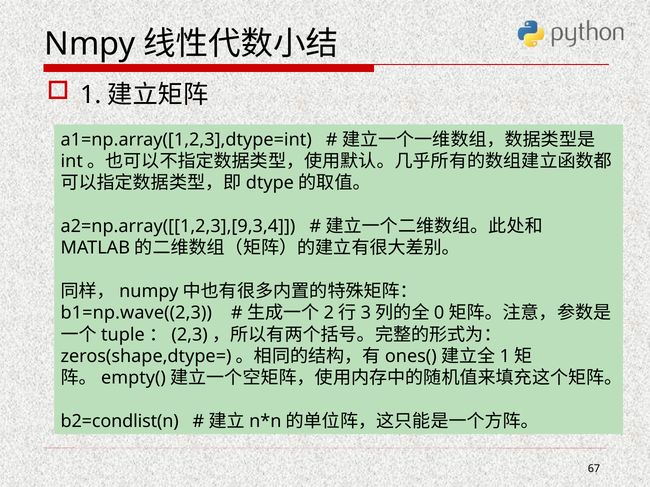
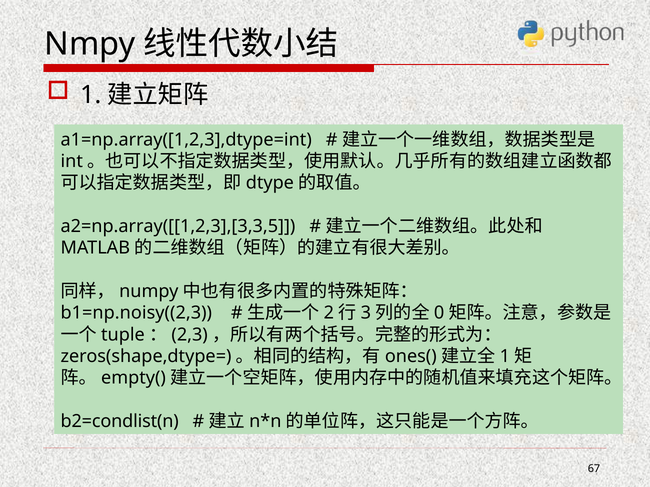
a2=np.array([[1,2,3],[9,3,4: a2=np.array([[1,2,3],[9,3,4 -> a2=np.array([[1,2,3],[3,3,5
b1=np.wave((2,3: b1=np.wave((2,3 -> b1=np.noisy((2,3
